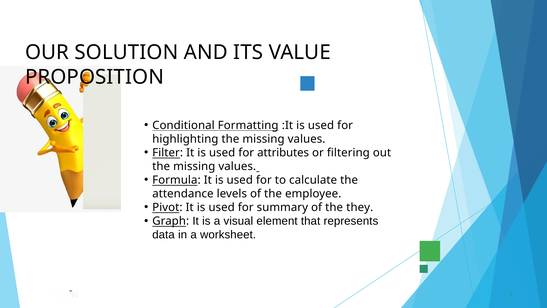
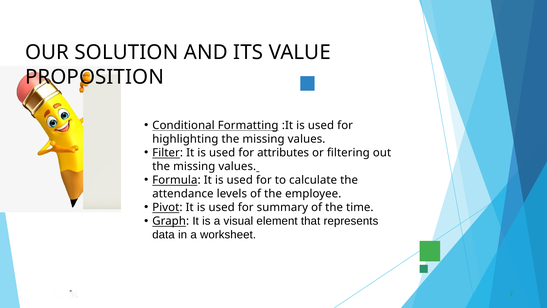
they: they -> time
